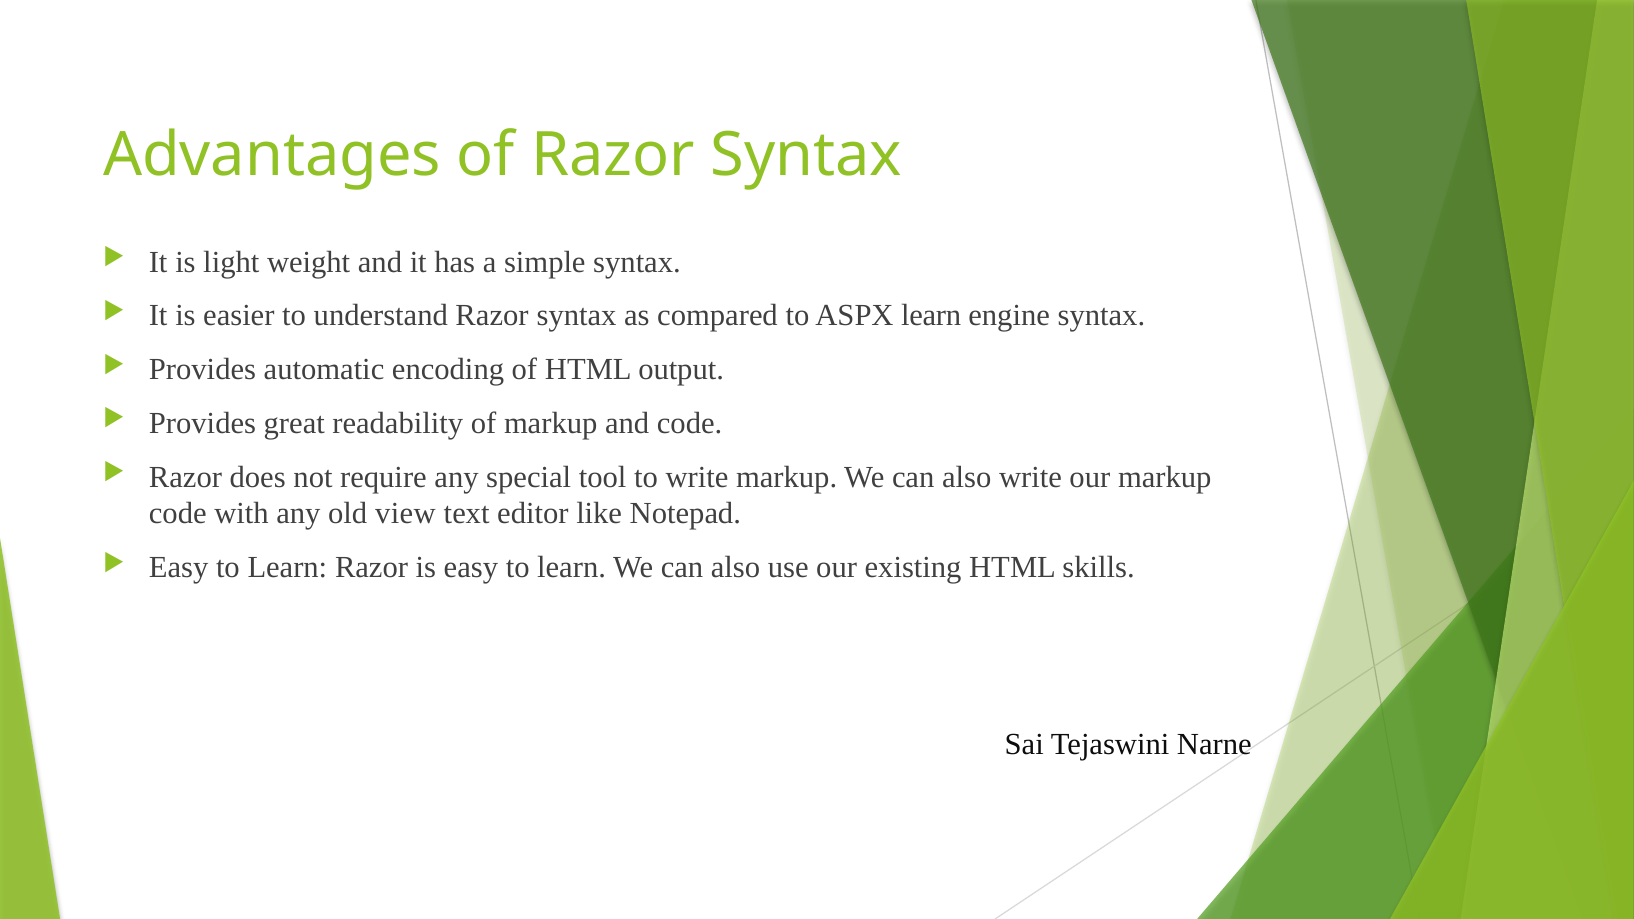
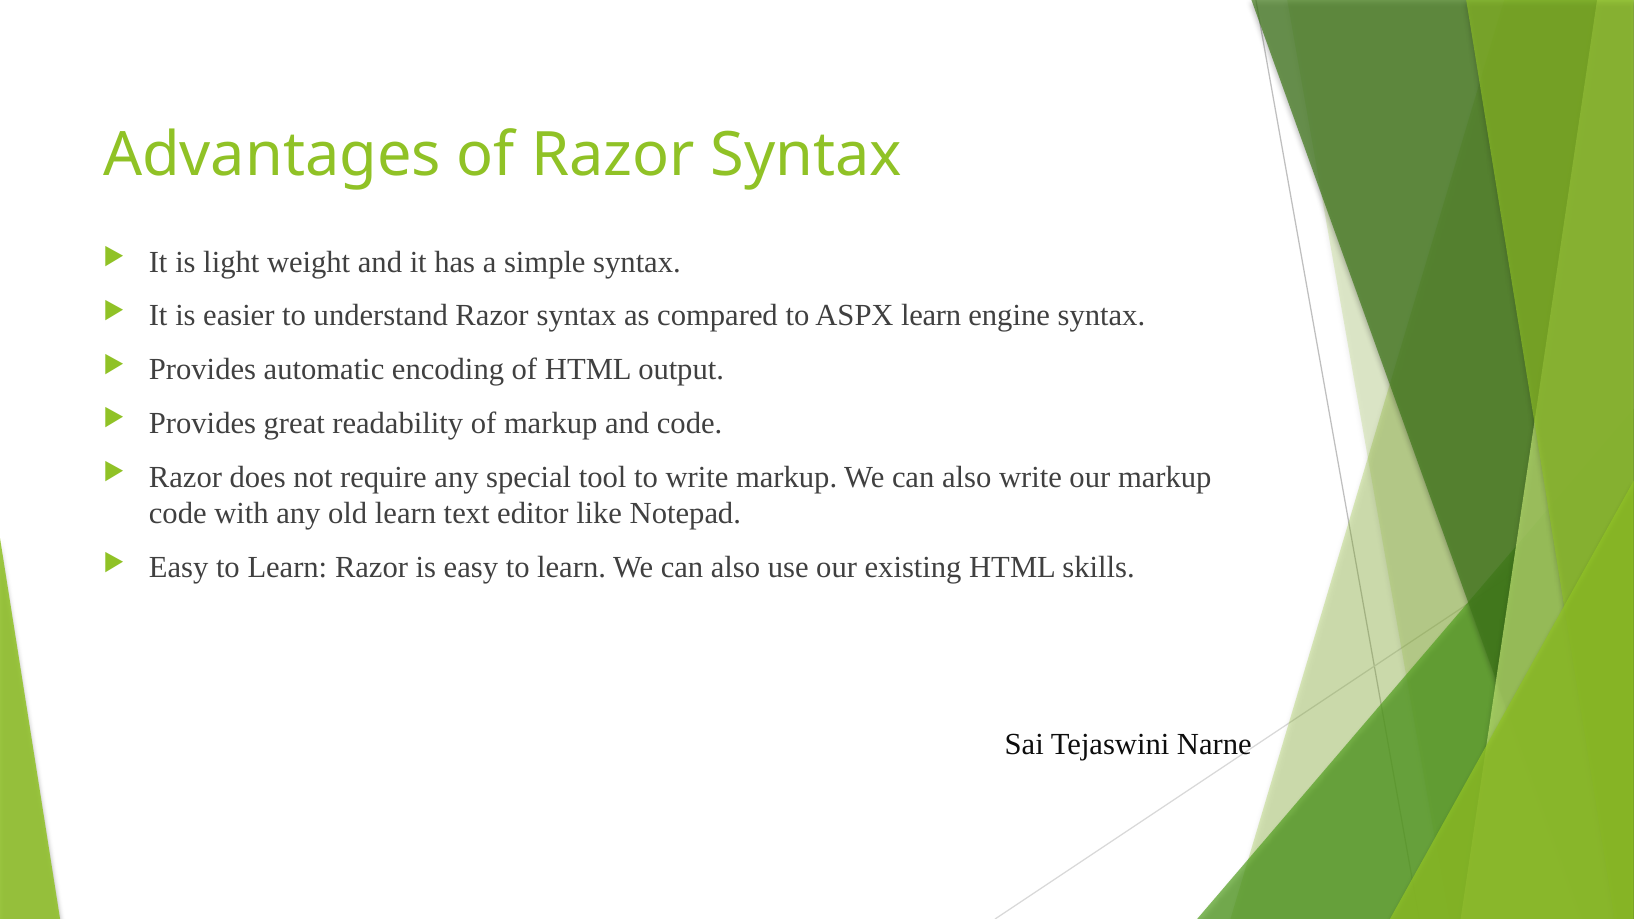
old view: view -> learn
